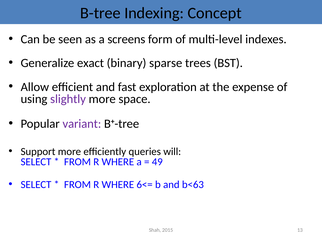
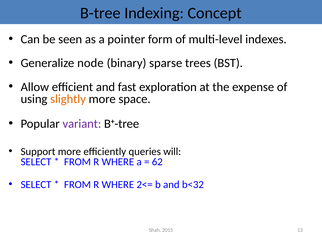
screens: screens -> pointer
exact: exact -> node
slightly colour: purple -> orange
49: 49 -> 62
6<=: 6<= -> 2<=
b<63: b<63 -> b<32
